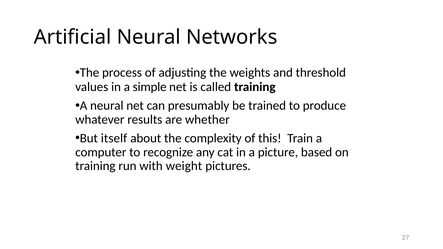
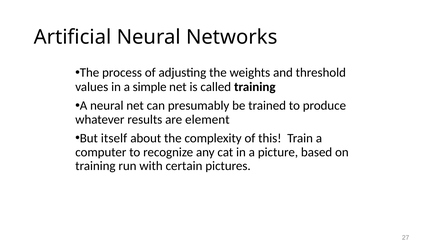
whether: whether -> element
weight: weight -> certain
